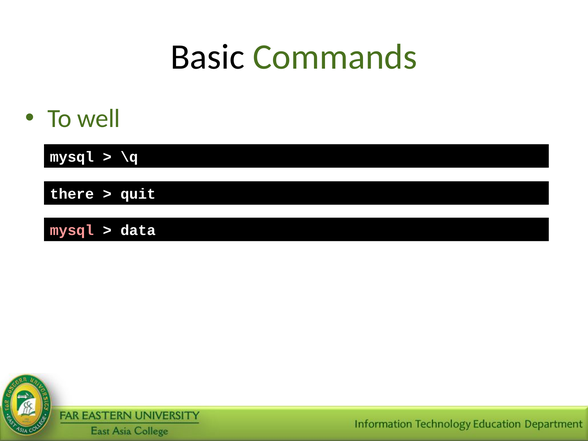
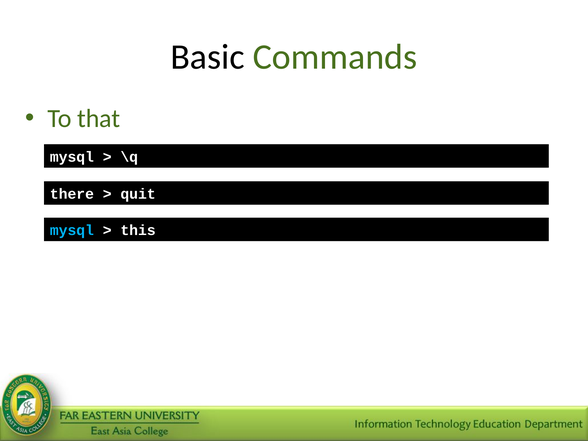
well: well -> that
mysql at (72, 230) colour: pink -> light blue
data: data -> this
